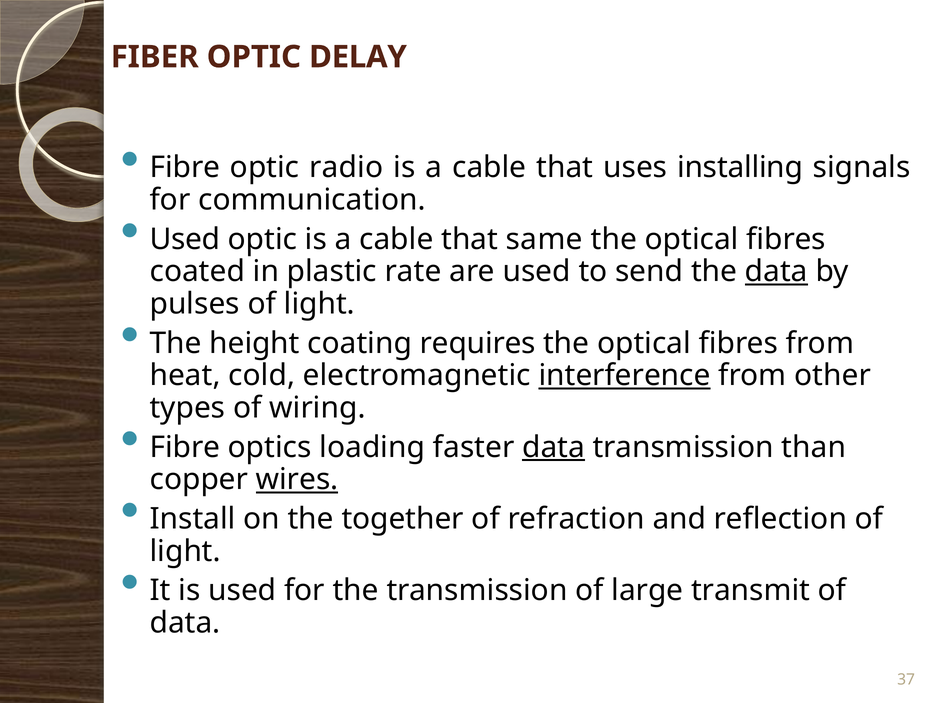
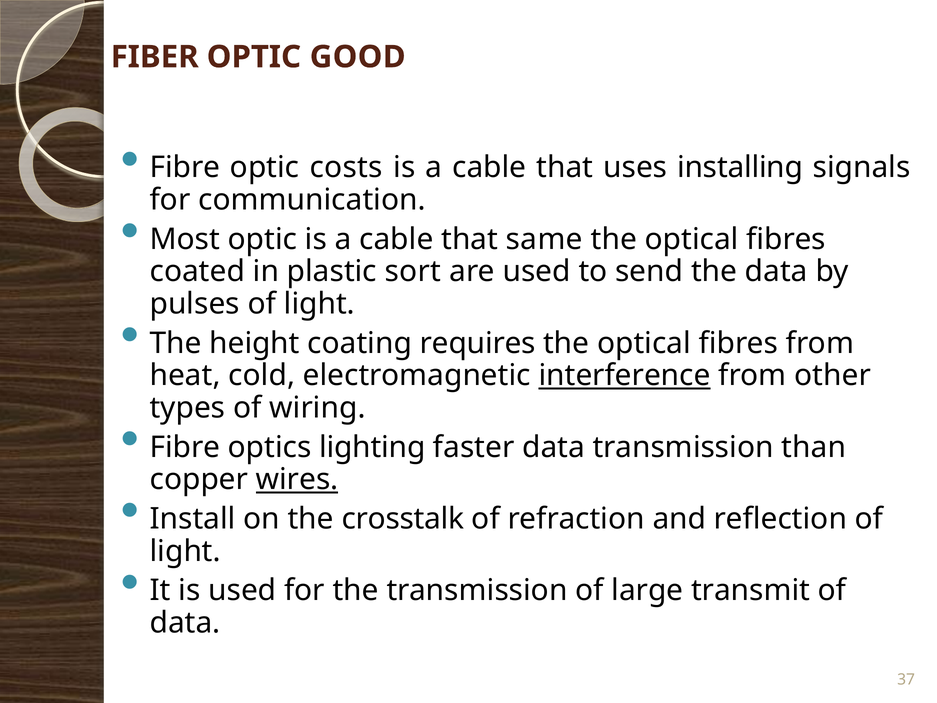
DELAY: DELAY -> GOOD
radio: radio -> costs
Used at (185, 239): Used -> Most
rate: rate -> sort
data at (776, 271) underline: present -> none
loading: loading -> lighting
data at (554, 447) underline: present -> none
together: together -> crosstalk
